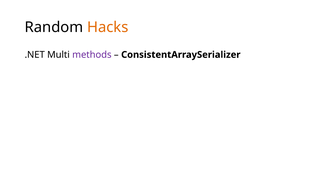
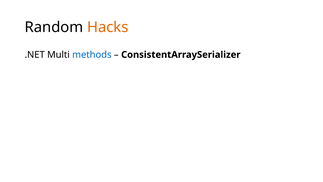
methods colour: purple -> blue
